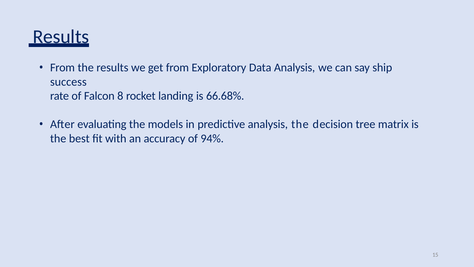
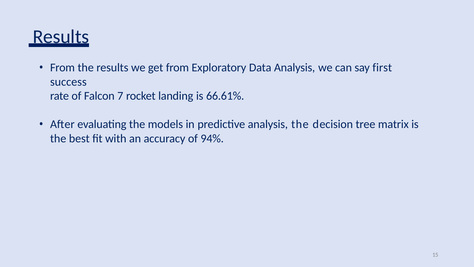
ship: ship -> first
8: 8 -> 7
66.68%: 66.68% -> 66.61%
